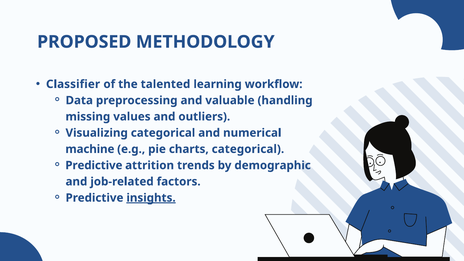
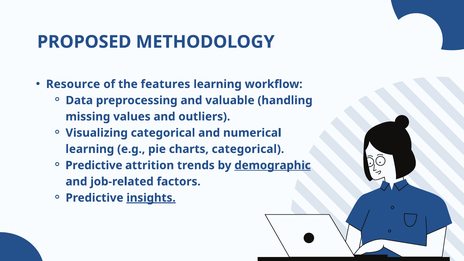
Classifier: Classifier -> Resource
talented: talented -> features
machine at (90, 149): machine -> learning
demographic underline: none -> present
